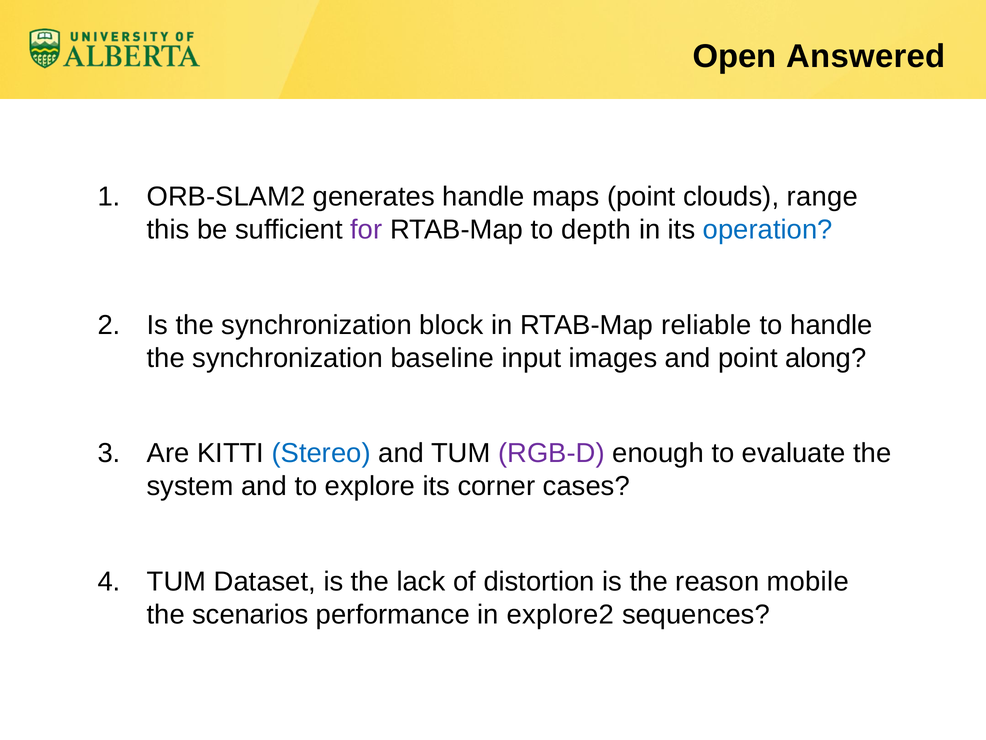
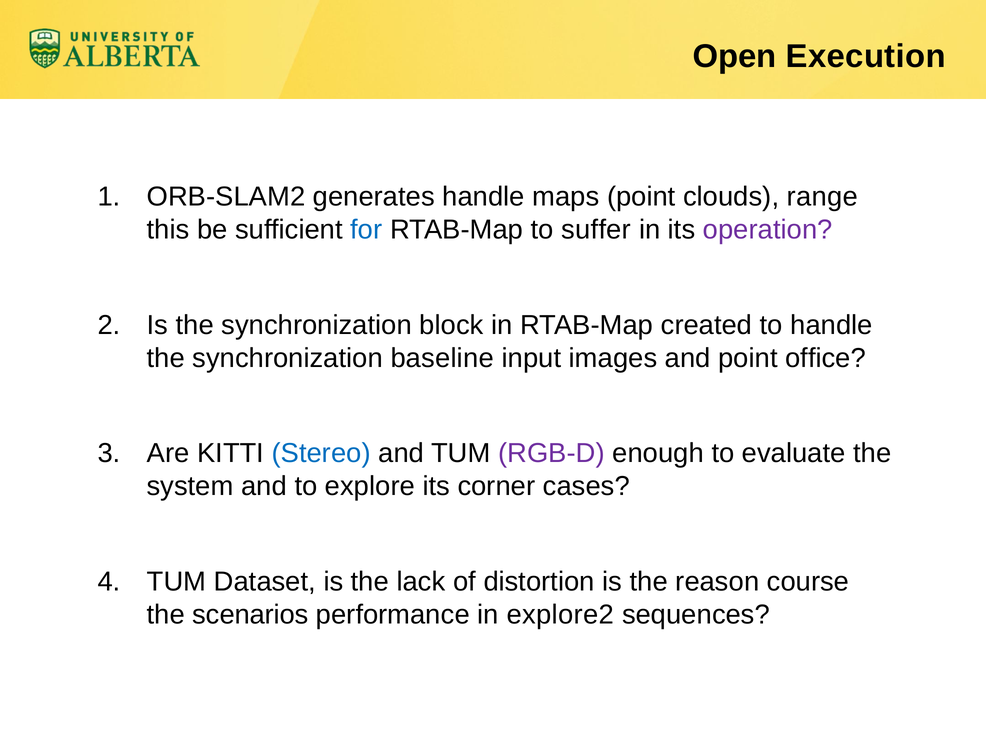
Answered: Answered -> Execution
for colour: purple -> blue
depth: depth -> suffer
operation colour: blue -> purple
reliable: reliable -> created
along: along -> office
mobile: mobile -> course
